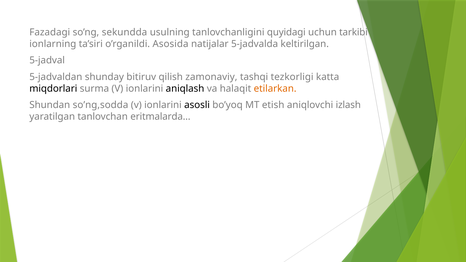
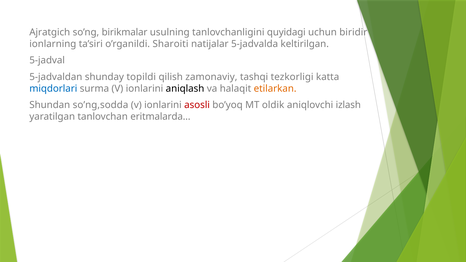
Fazadagi: Fazadagi -> Ajratgich
sekundda: sekundda -> birikmalar
tarkibi: tarkibi -> biridir
Asosida: Asosida -> Sharoiti
bitiruv: bitiruv -> topildi
miqdorlari colour: black -> blue
asosli colour: black -> red
etish: etish -> oldik
